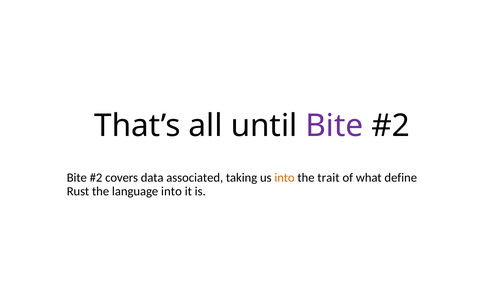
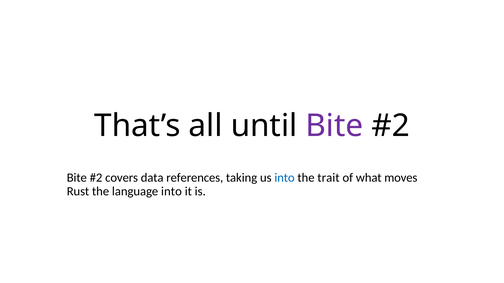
associated: associated -> references
into at (285, 178) colour: orange -> blue
define: define -> moves
